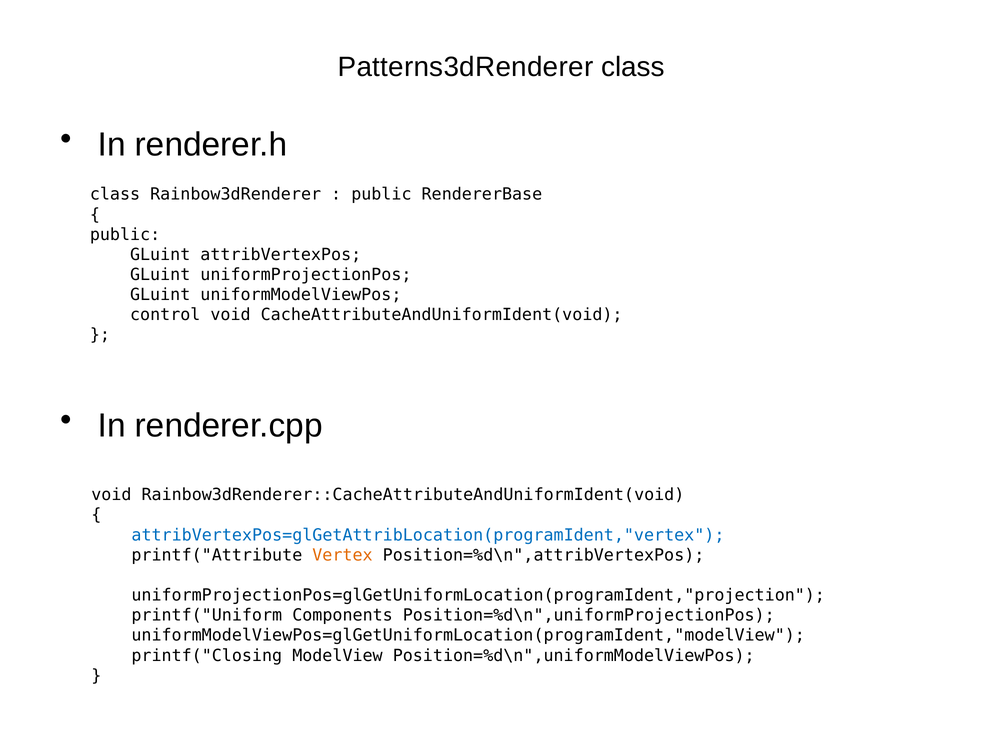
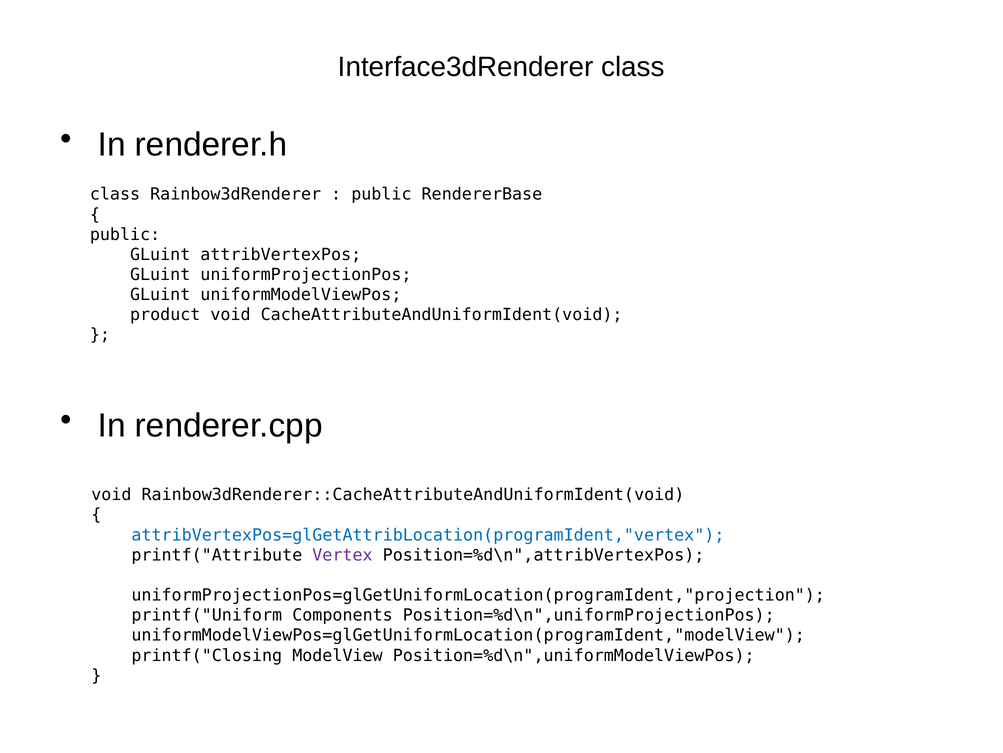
Patterns3dRenderer: Patterns3dRenderer -> Interface3dRenderer
control: control -> product
Vertex colour: orange -> purple
